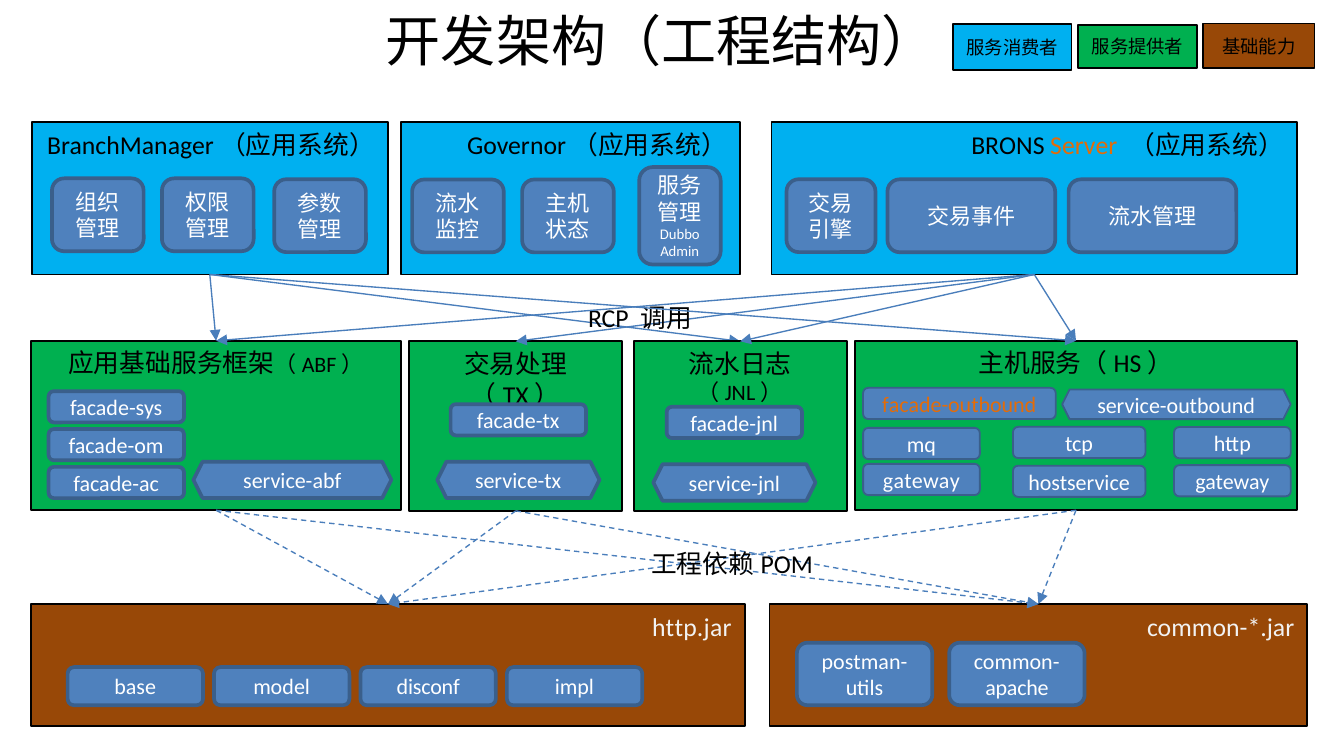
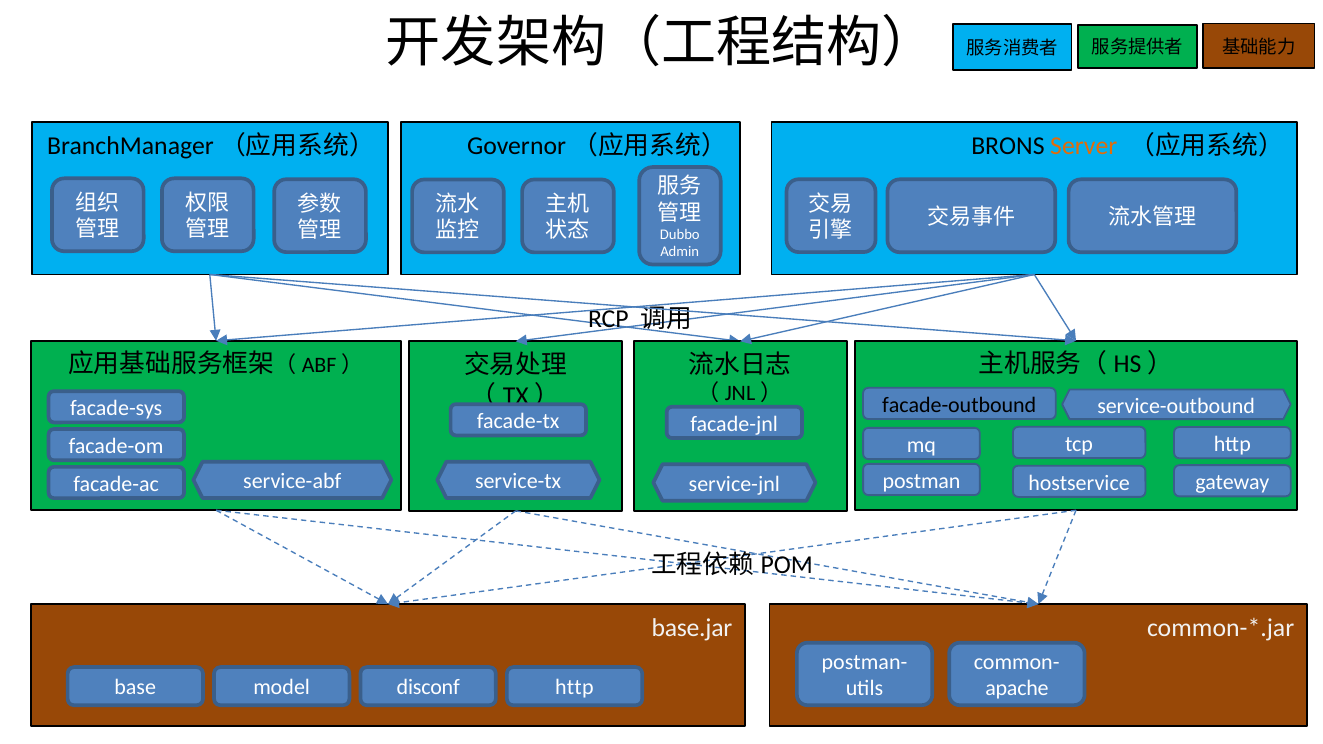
facade-outbound colour: orange -> black
gateway at (921, 481): gateway -> postman
http.jar: http.jar -> base.jar
base impl: impl -> http
